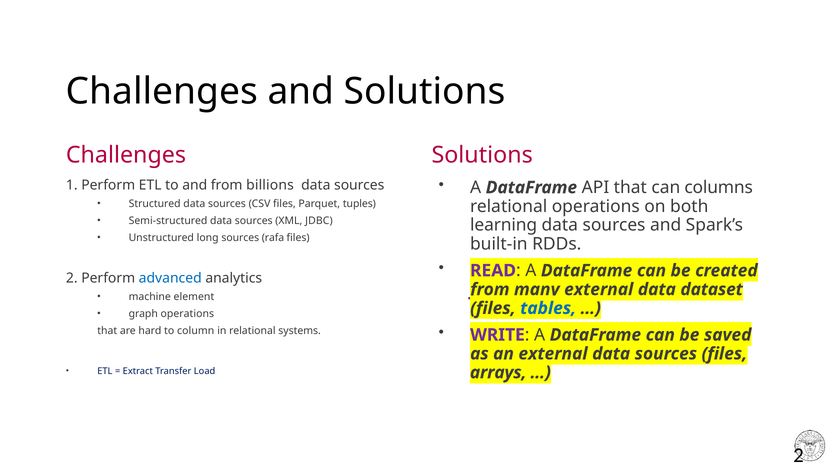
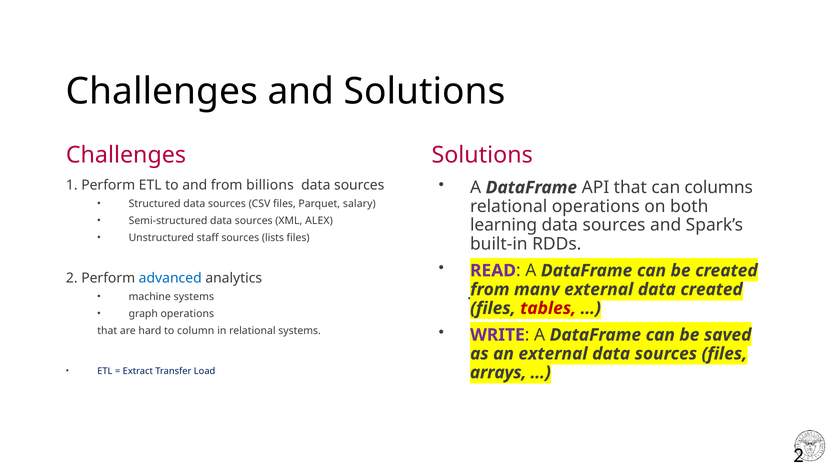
tuples: tuples -> salary
JDBC: JDBC -> ALEX
long: long -> staff
rafa: rafa -> lists
data dataset: dataset -> created
machine element: element -> systems
tables colour: blue -> red
